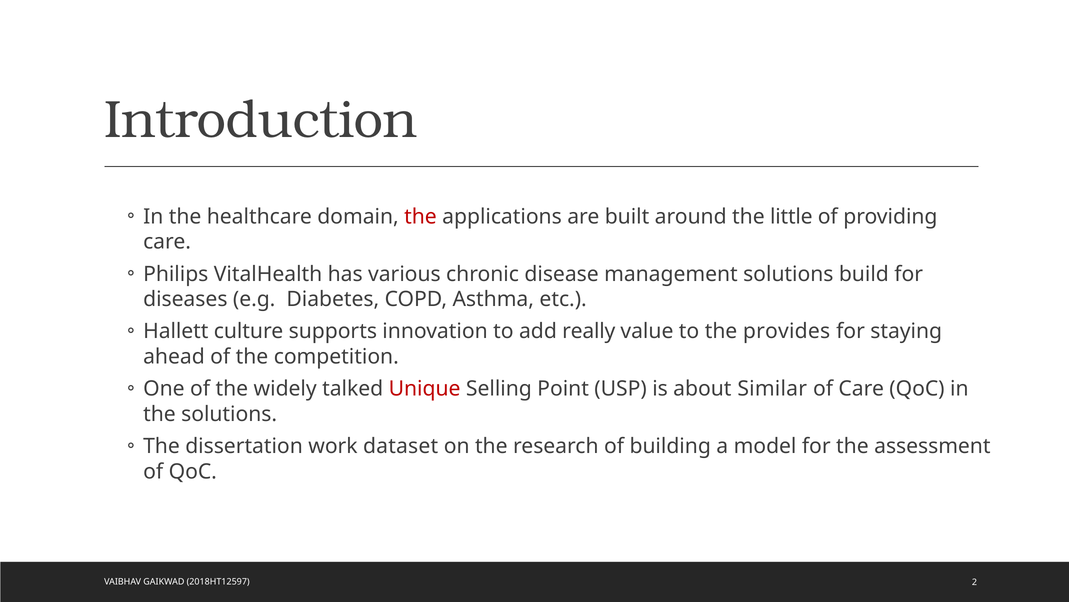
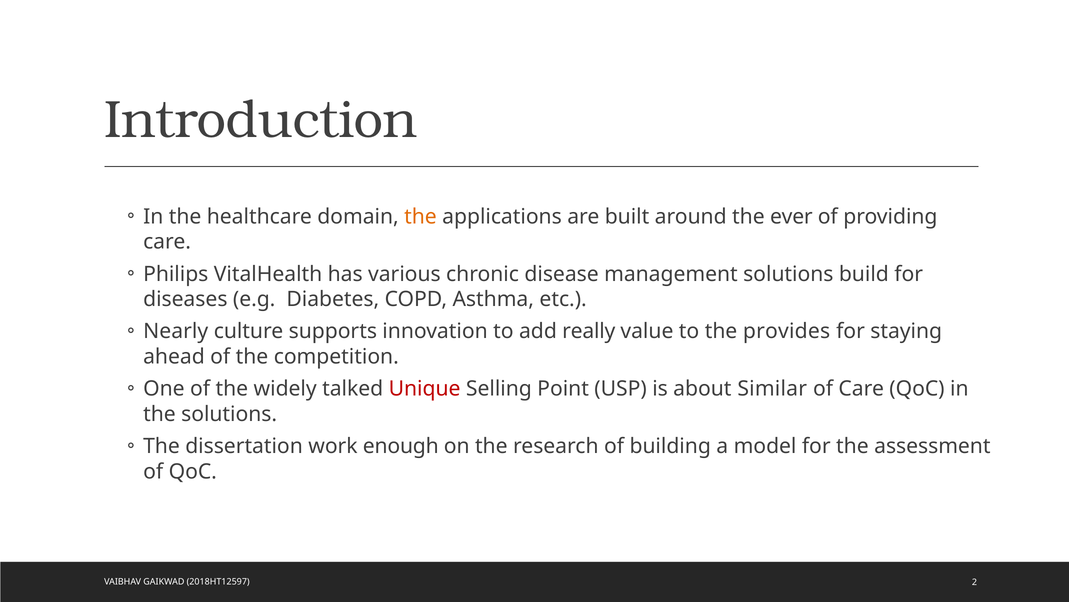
the at (420, 216) colour: red -> orange
little: little -> ever
Hallett: Hallett -> Nearly
dataset: dataset -> enough
